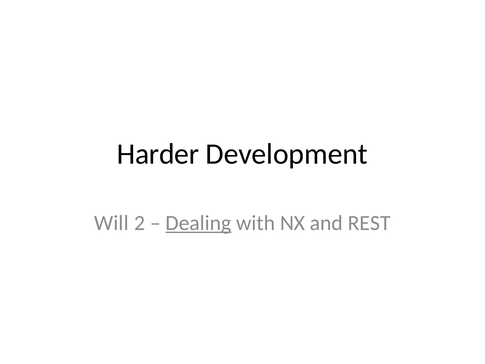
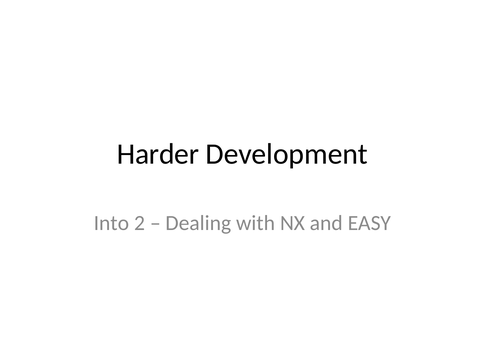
Will: Will -> Into
Dealing underline: present -> none
REST: REST -> EASY
